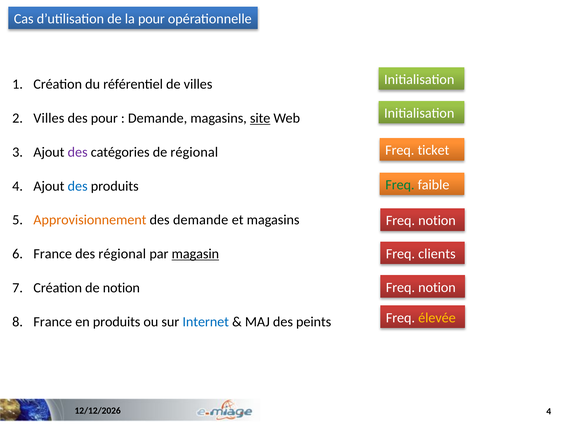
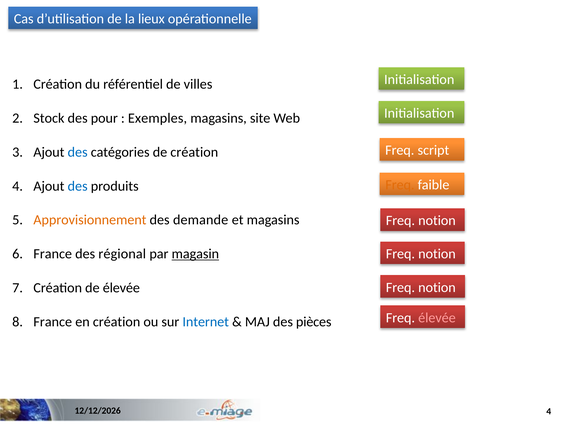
la pour: pour -> lieux
Villes at (49, 118): Villes -> Stock
Demande at (158, 118): Demande -> Exemples
site underline: present -> none
ticket: ticket -> script
des at (78, 152) colour: purple -> blue
de régional: régional -> création
Freq at (400, 185) colour: green -> orange
clients at (437, 254): clients -> notion
de notion: notion -> élevée
élevée at (437, 318) colour: yellow -> pink
en produits: produits -> création
peints: peints -> pièces
